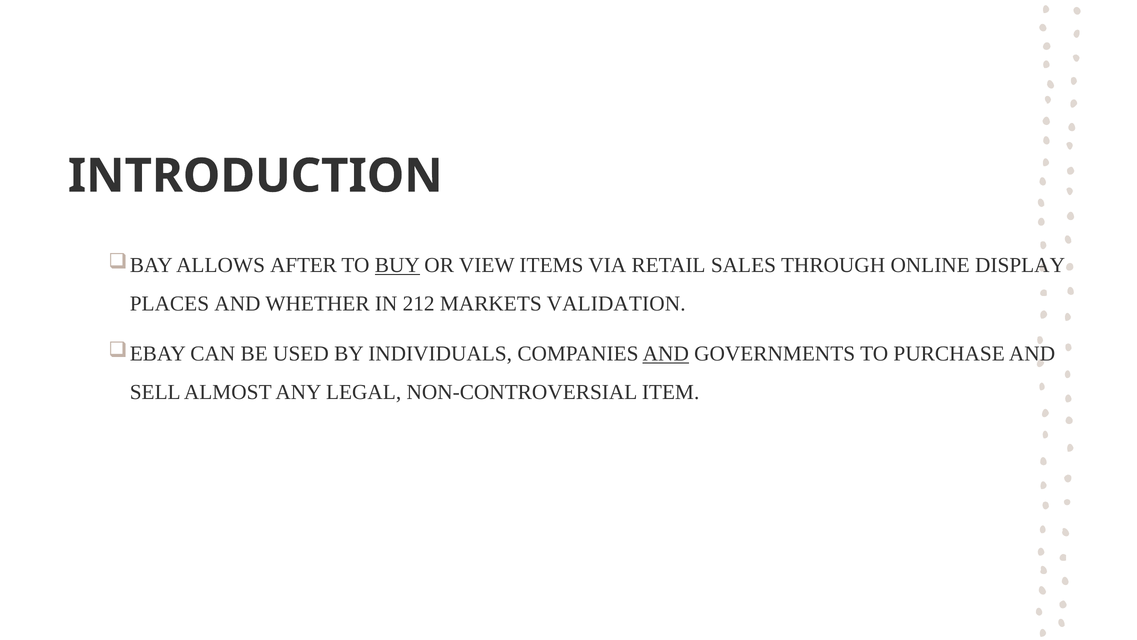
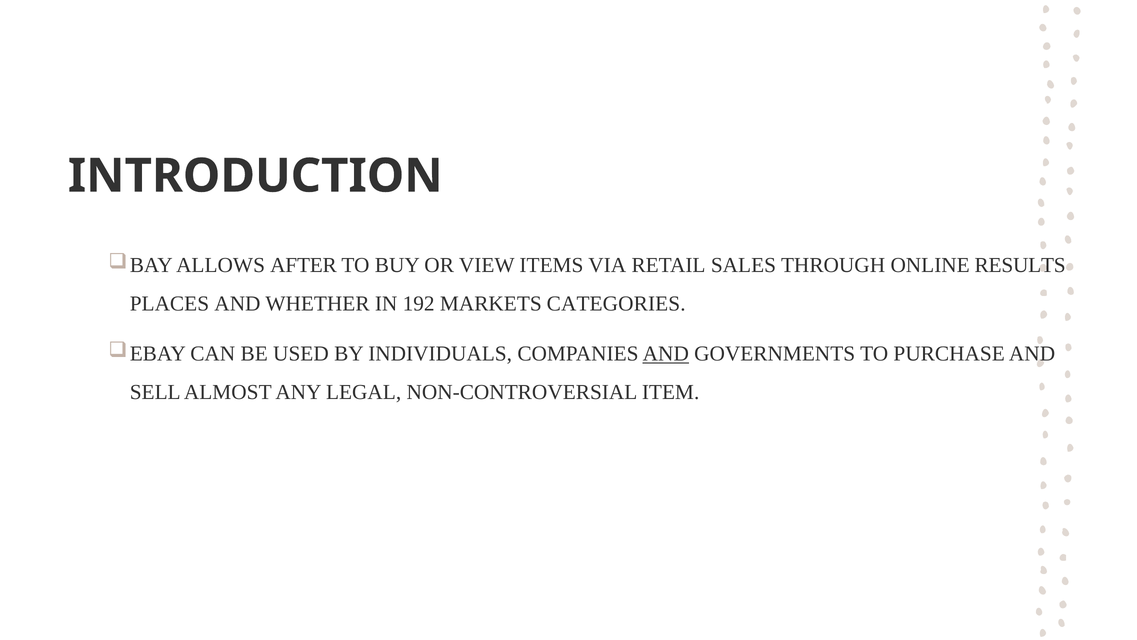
BUY underline: present -> none
DISPLAY: DISPLAY -> RESULTS
212: 212 -> 192
VALIDATION: VALIDATION -> CATEGORIES
